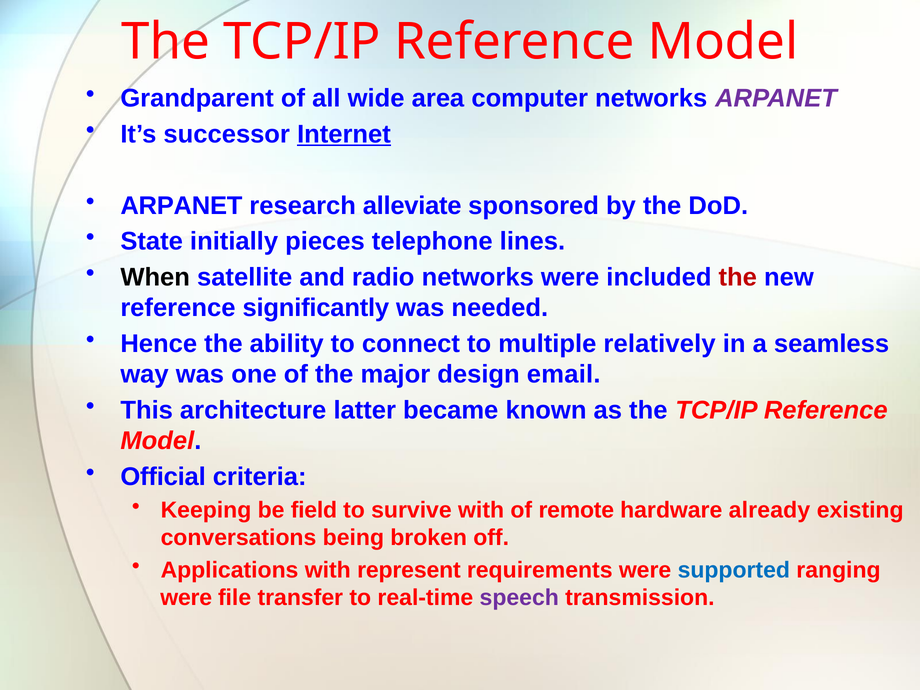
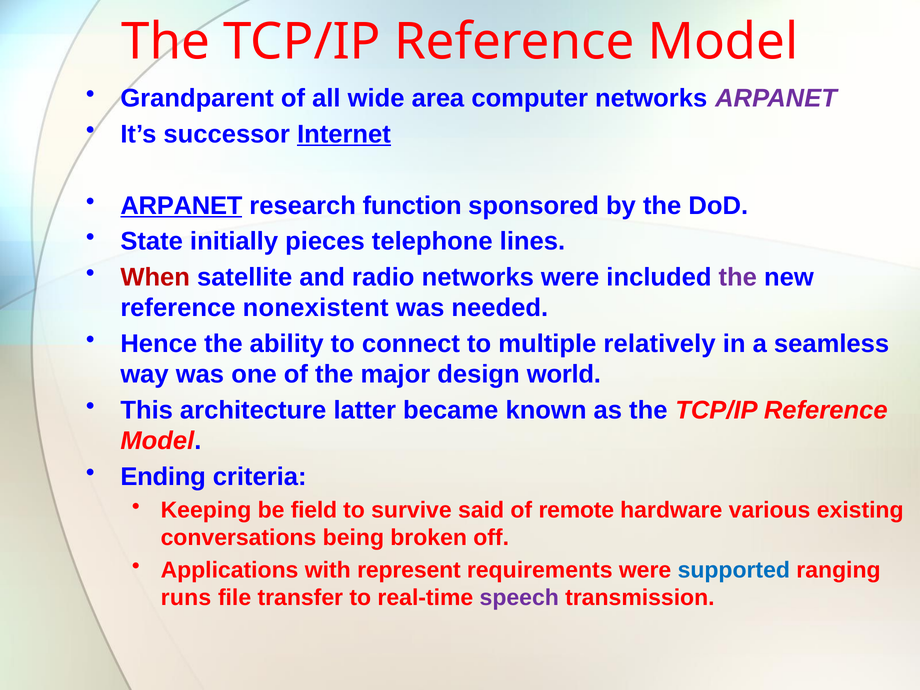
ARPANET at (181, 206) underline: none -> present
alleviate: alleviate -> function
When colour: black -> red
the at (738, 277) colour: red -> purple
significantly: significantly -> nonexistent
email: email -> world
Official: Official -> Ending
survive with: with -> said
already: already -> various
were at (186, 598): were -> runs
